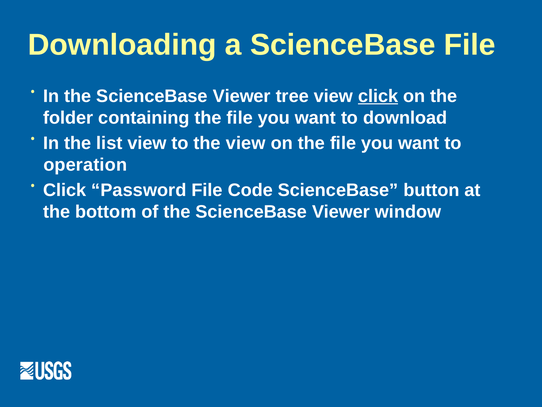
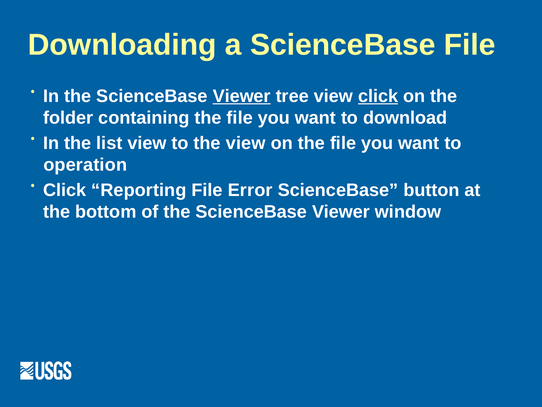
Viewer at (242, 96) underline: none -> present
Password: Password -> Reporting
Code: Code -> Error
